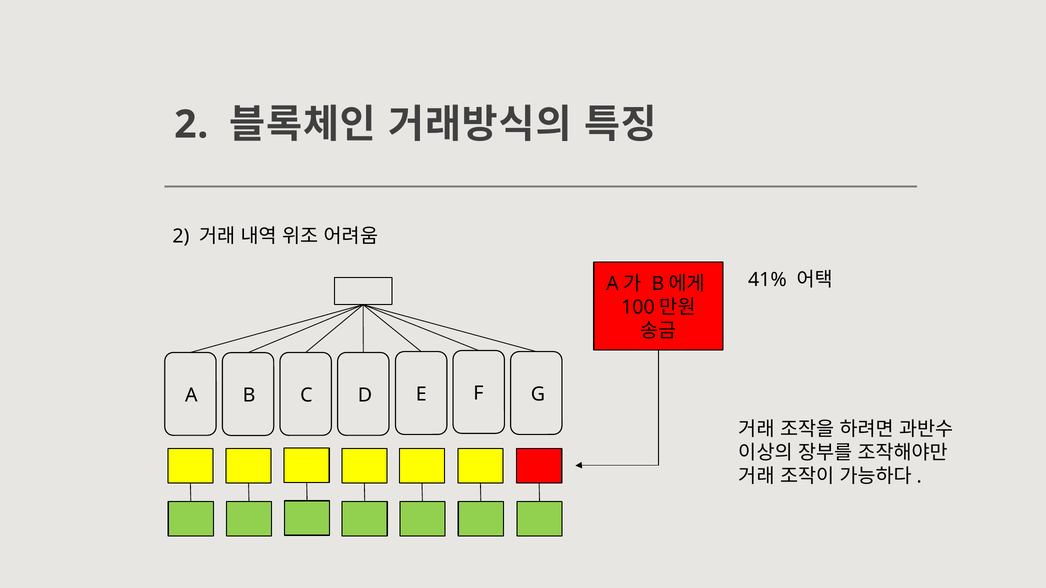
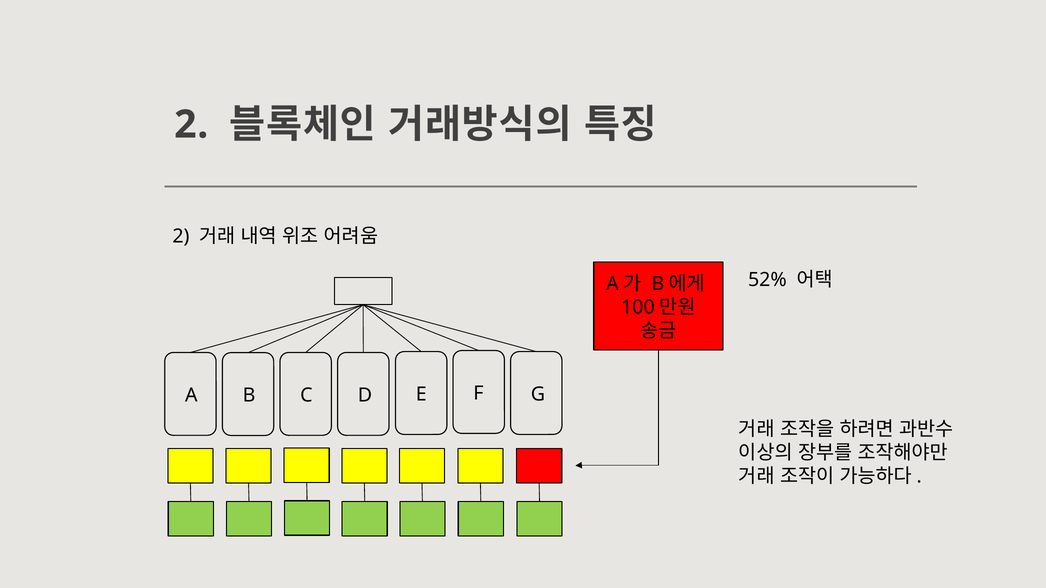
41%: 41% -> 52%
